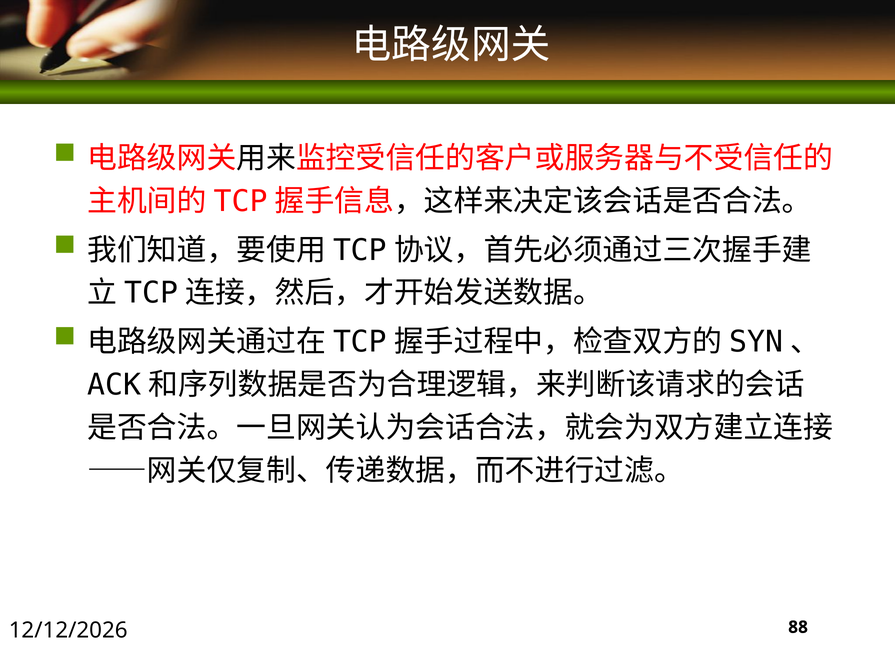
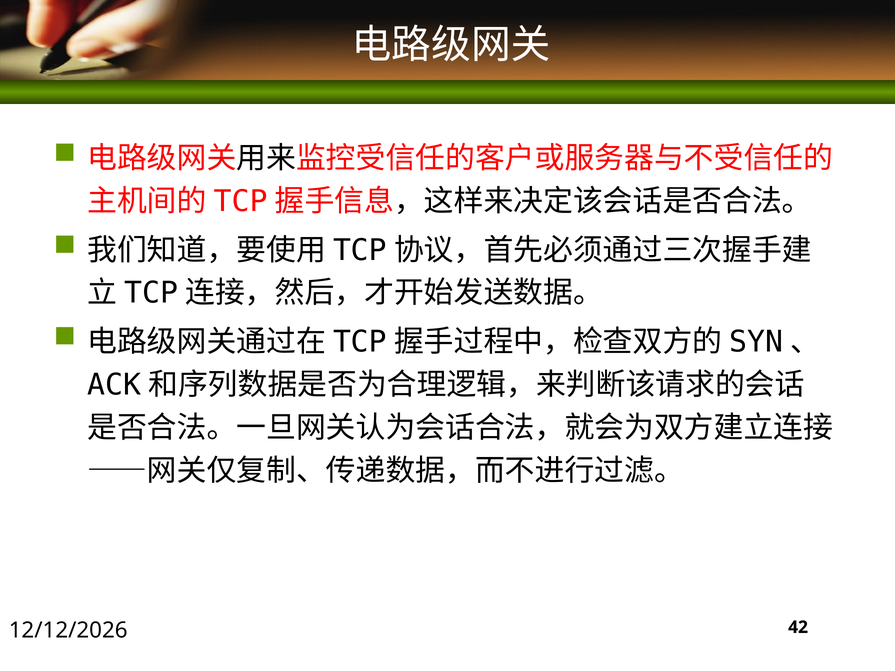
88: 88 -> 42
